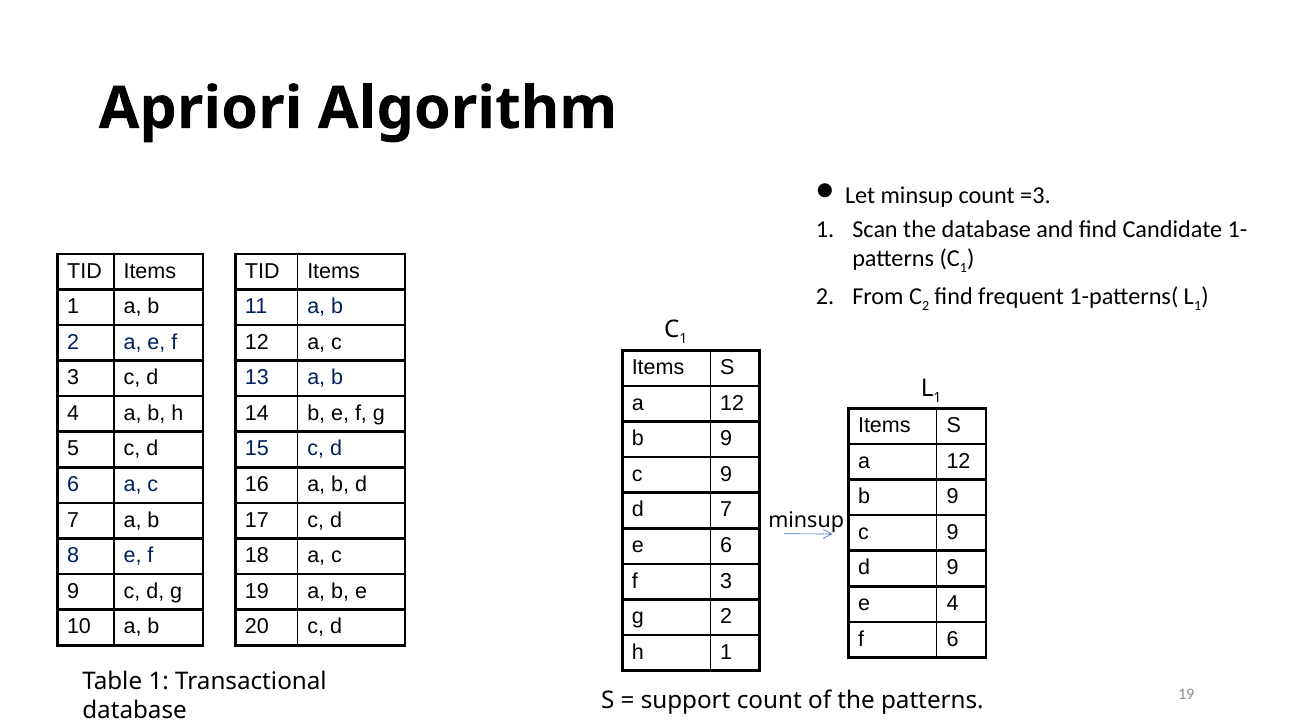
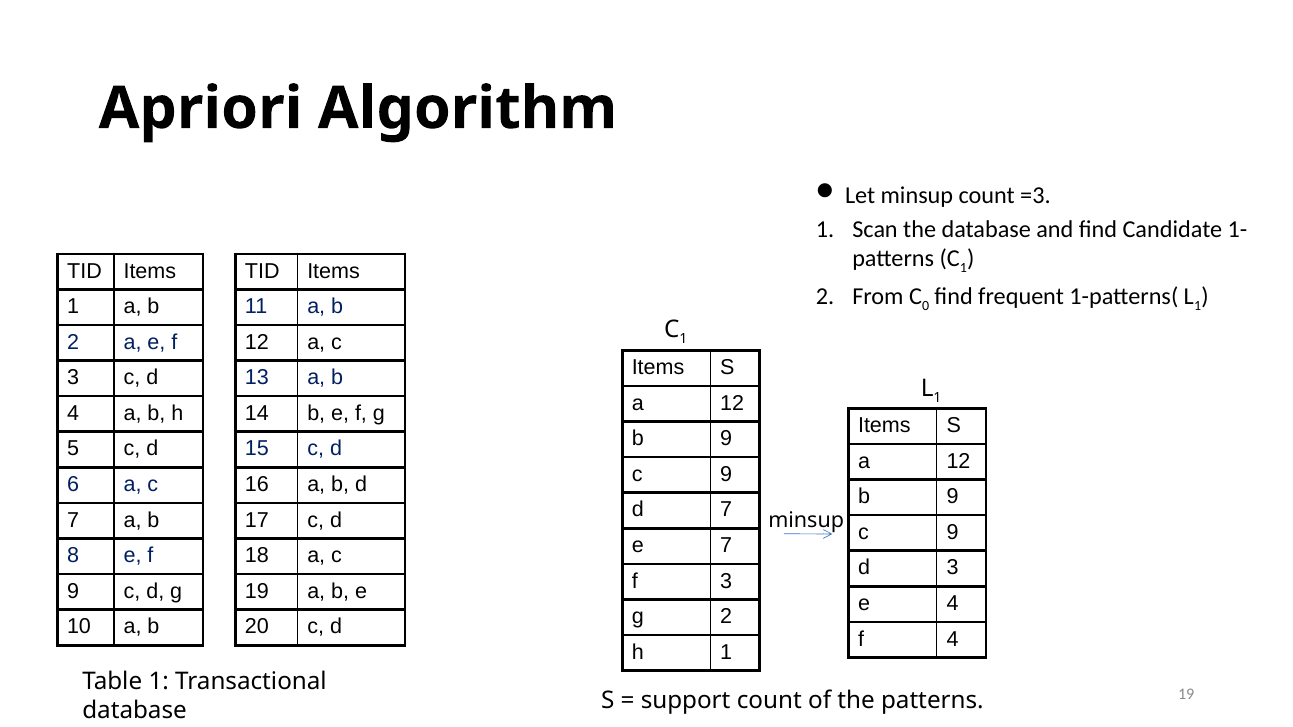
C 2: 2 -> 0
e 6: 6 -> 7
d 9: 9 -> 3
f 6: 6 -> 4
